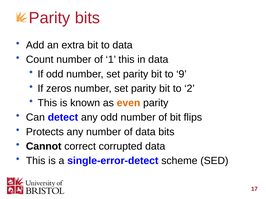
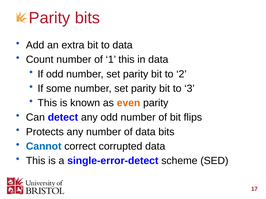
9: 9 -> 2
zeros: zeros -> some
2: 2 -> 3
Cannot colour: black -> blue
